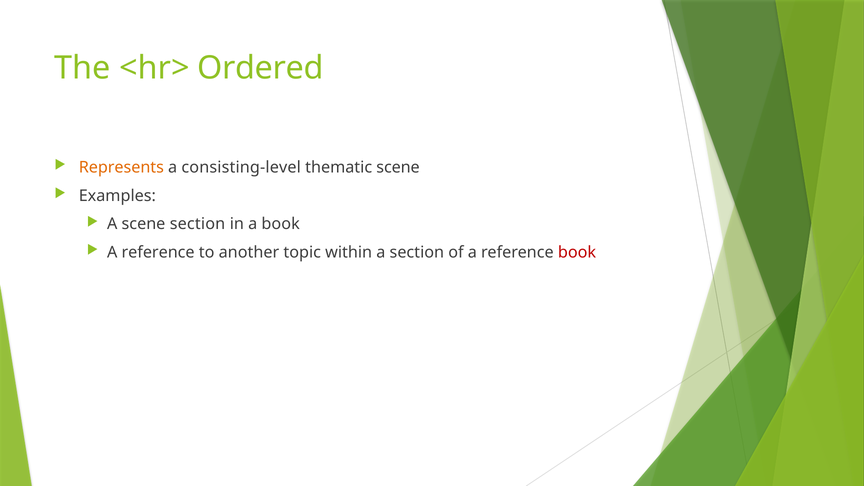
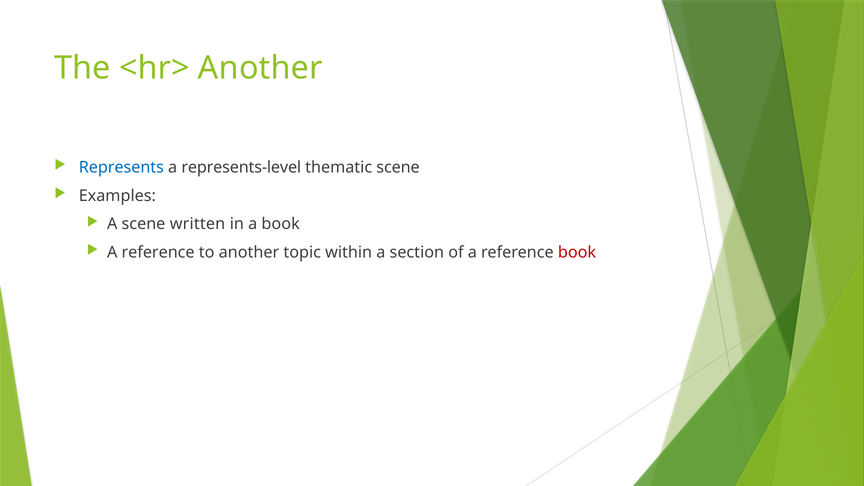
<hr> Ordered: Ordered -> Another
Represents colour: orange -> blue
consisting-level: consisting-level -> represents-level
scene section: section -> written
